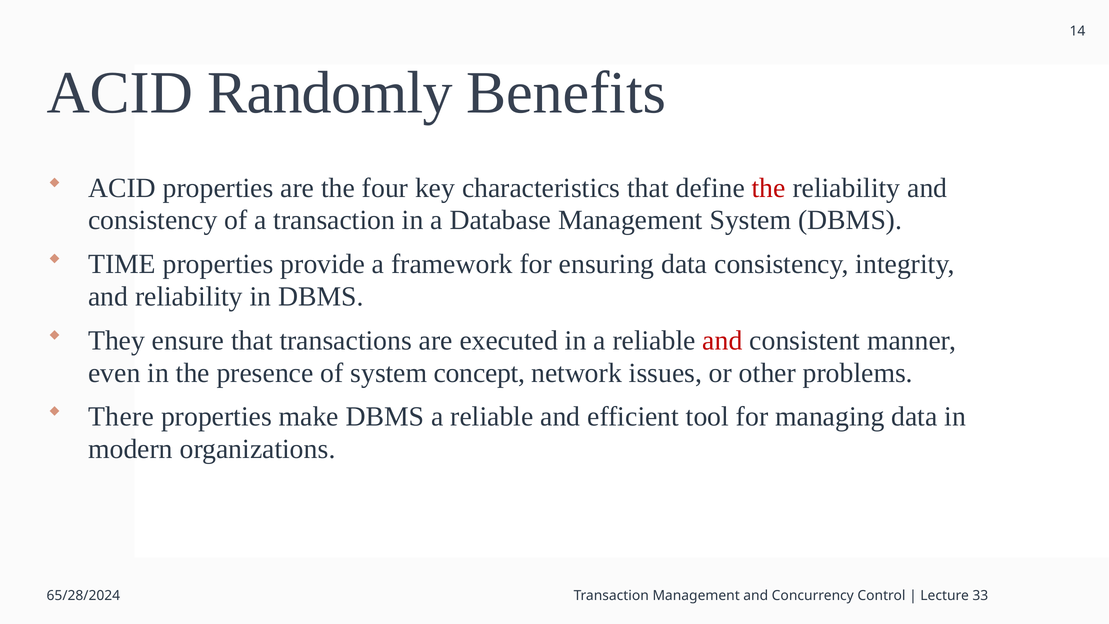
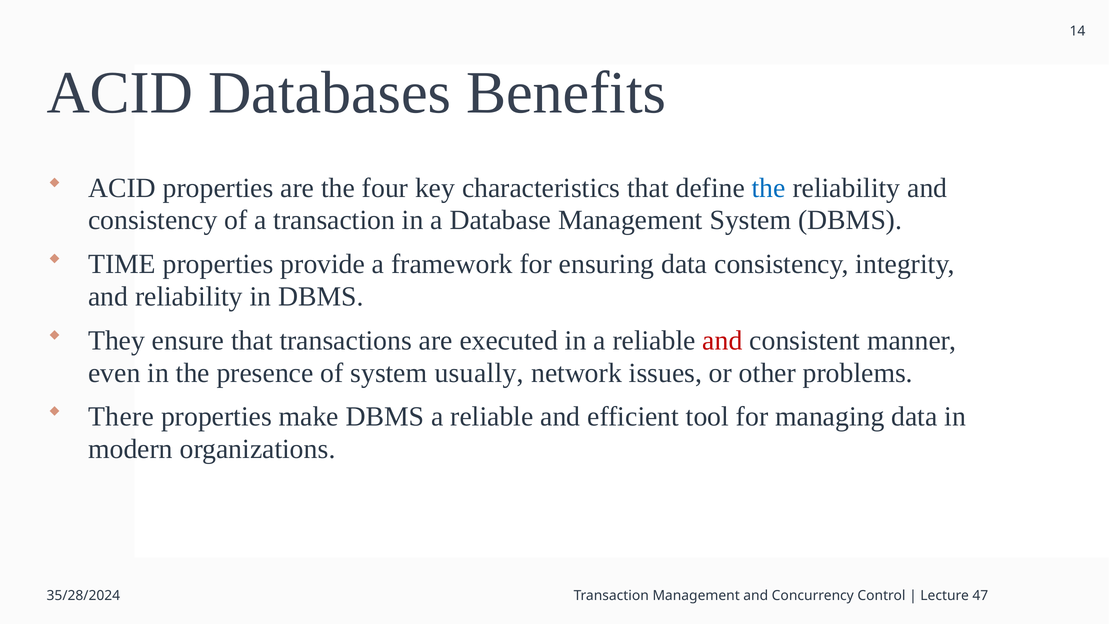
Randomly: Randomly -> Databases
the at (769, 188) colour: red -> blue
concept: concept -> usually
65/28/2024: 65/28/2024 -> 35/28/2024
33: 33 -> 47
